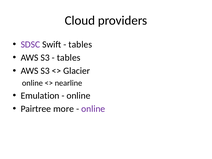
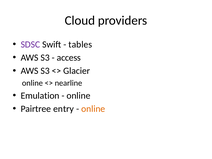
tables at (69, 58): tables -> access
more: more -> entry
online at (93, 109) colour: purple -> orange
